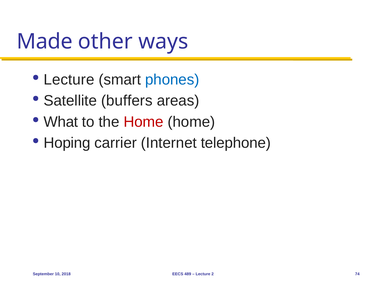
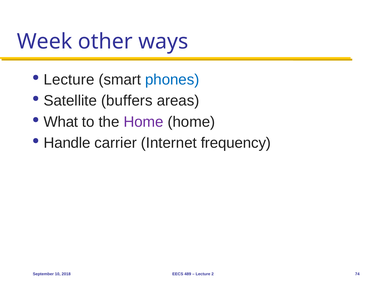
Made: Made -> Week
Home at (144, 122) colour: red -> purple
Hoping: Hoping -> Handle
telephone: telephone -> frequency
